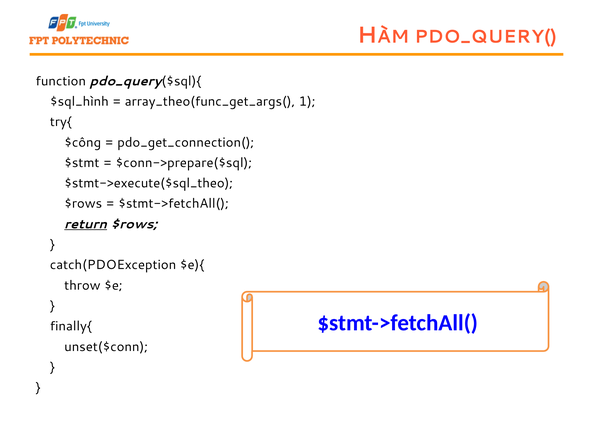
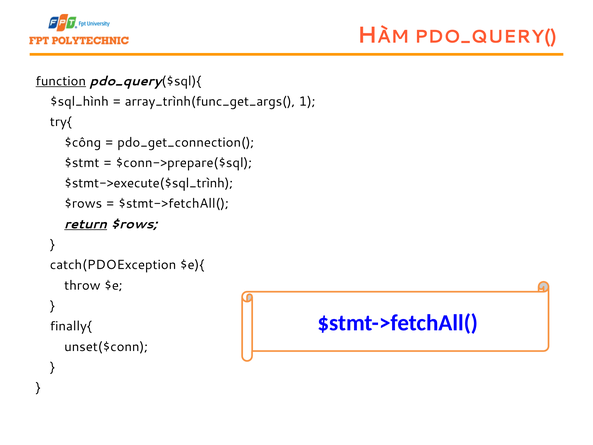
function underline: none -> present
array_theo(func_get_args(: array_theo(func_get_args( -> array_trình(func_get_args(
$stmt->execute($sql_theo: $stmt->execute($sql_theo -> $stmt->execute($sql_trình
